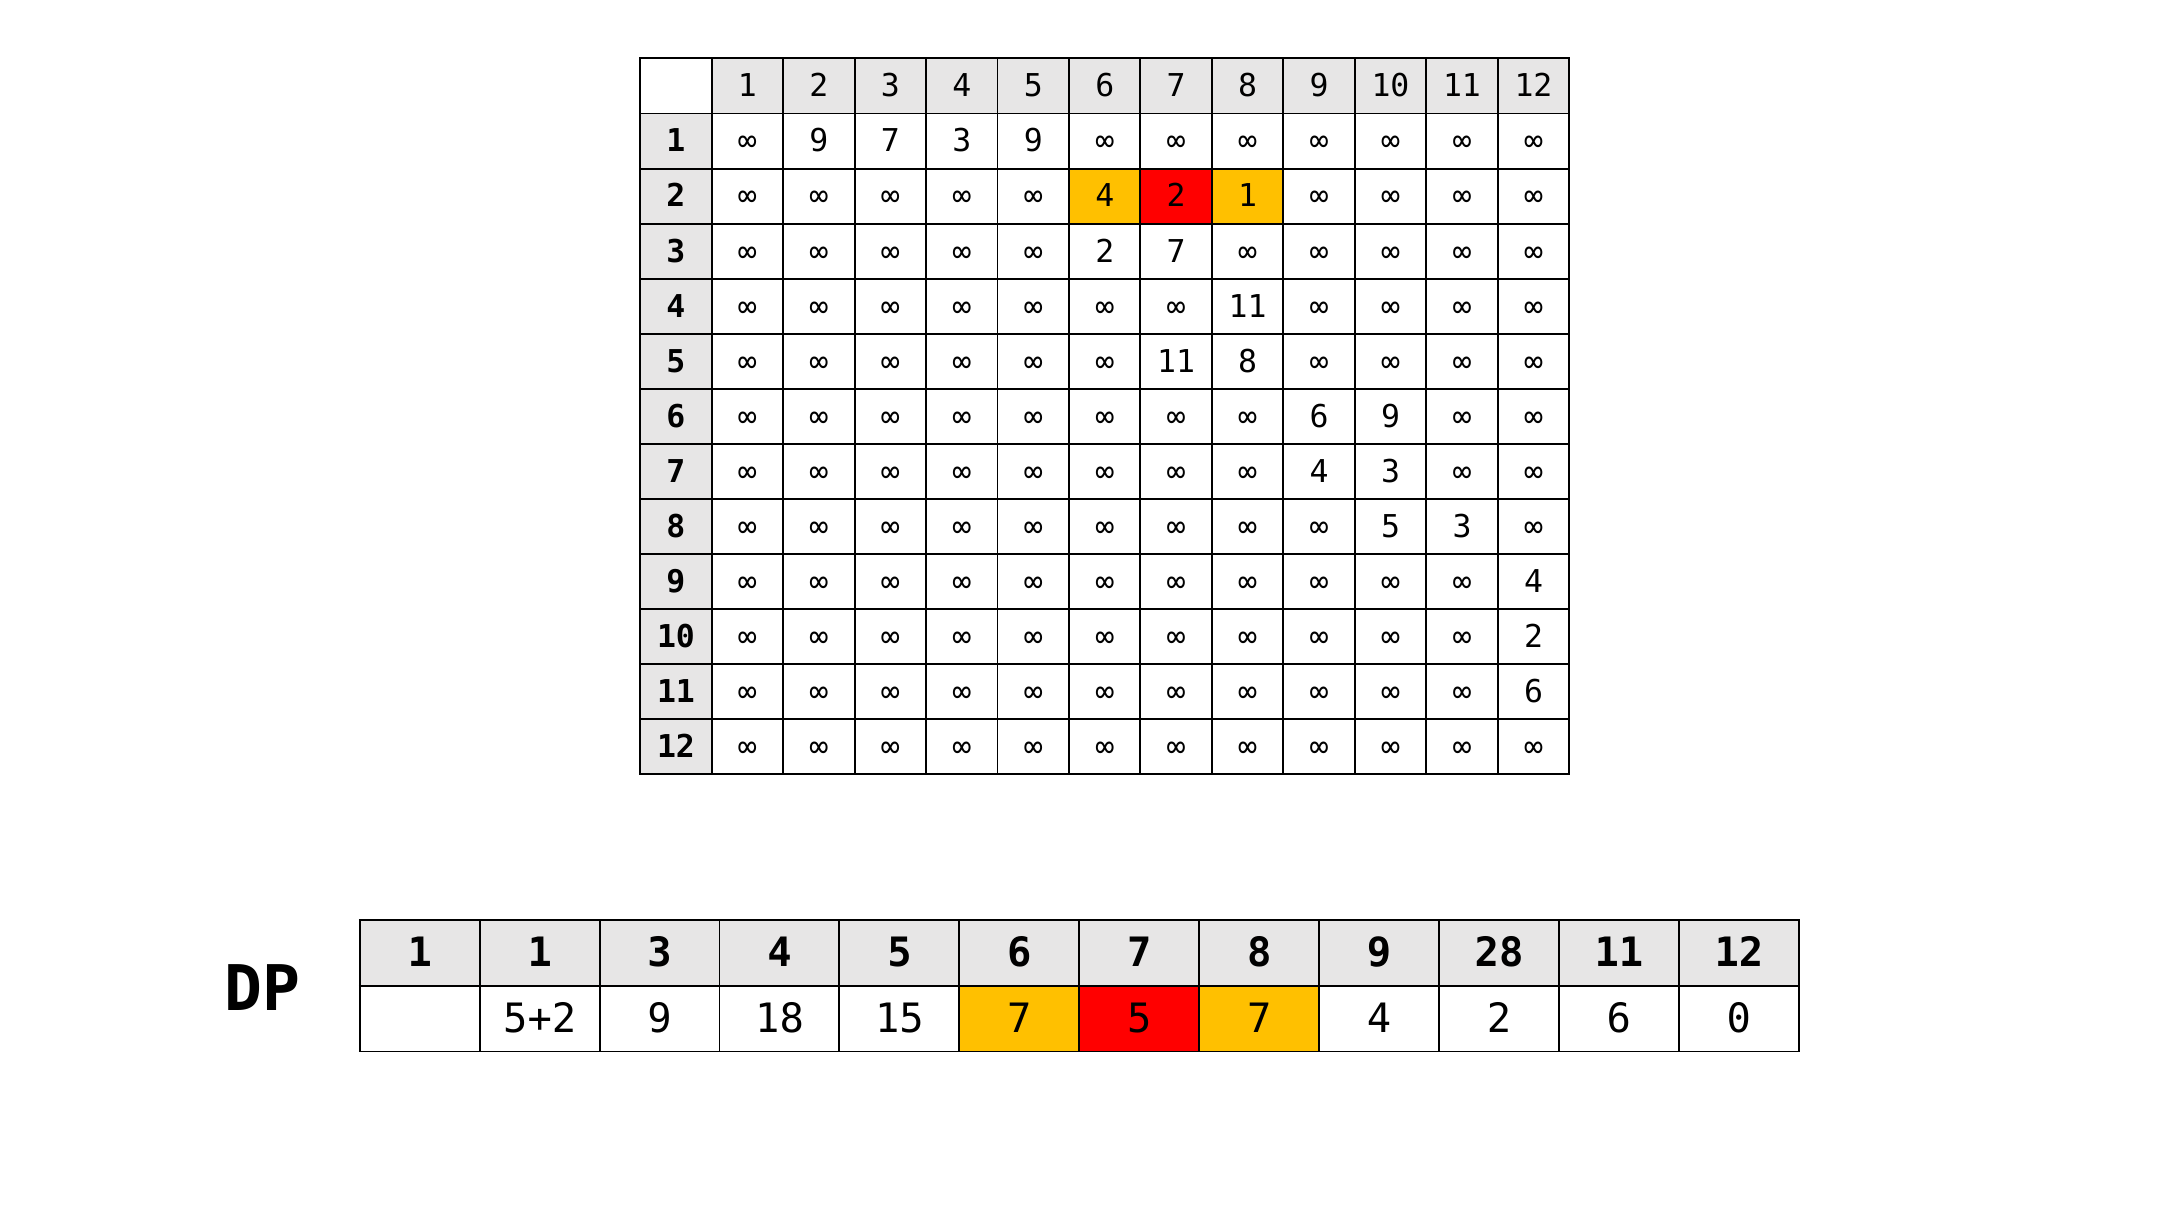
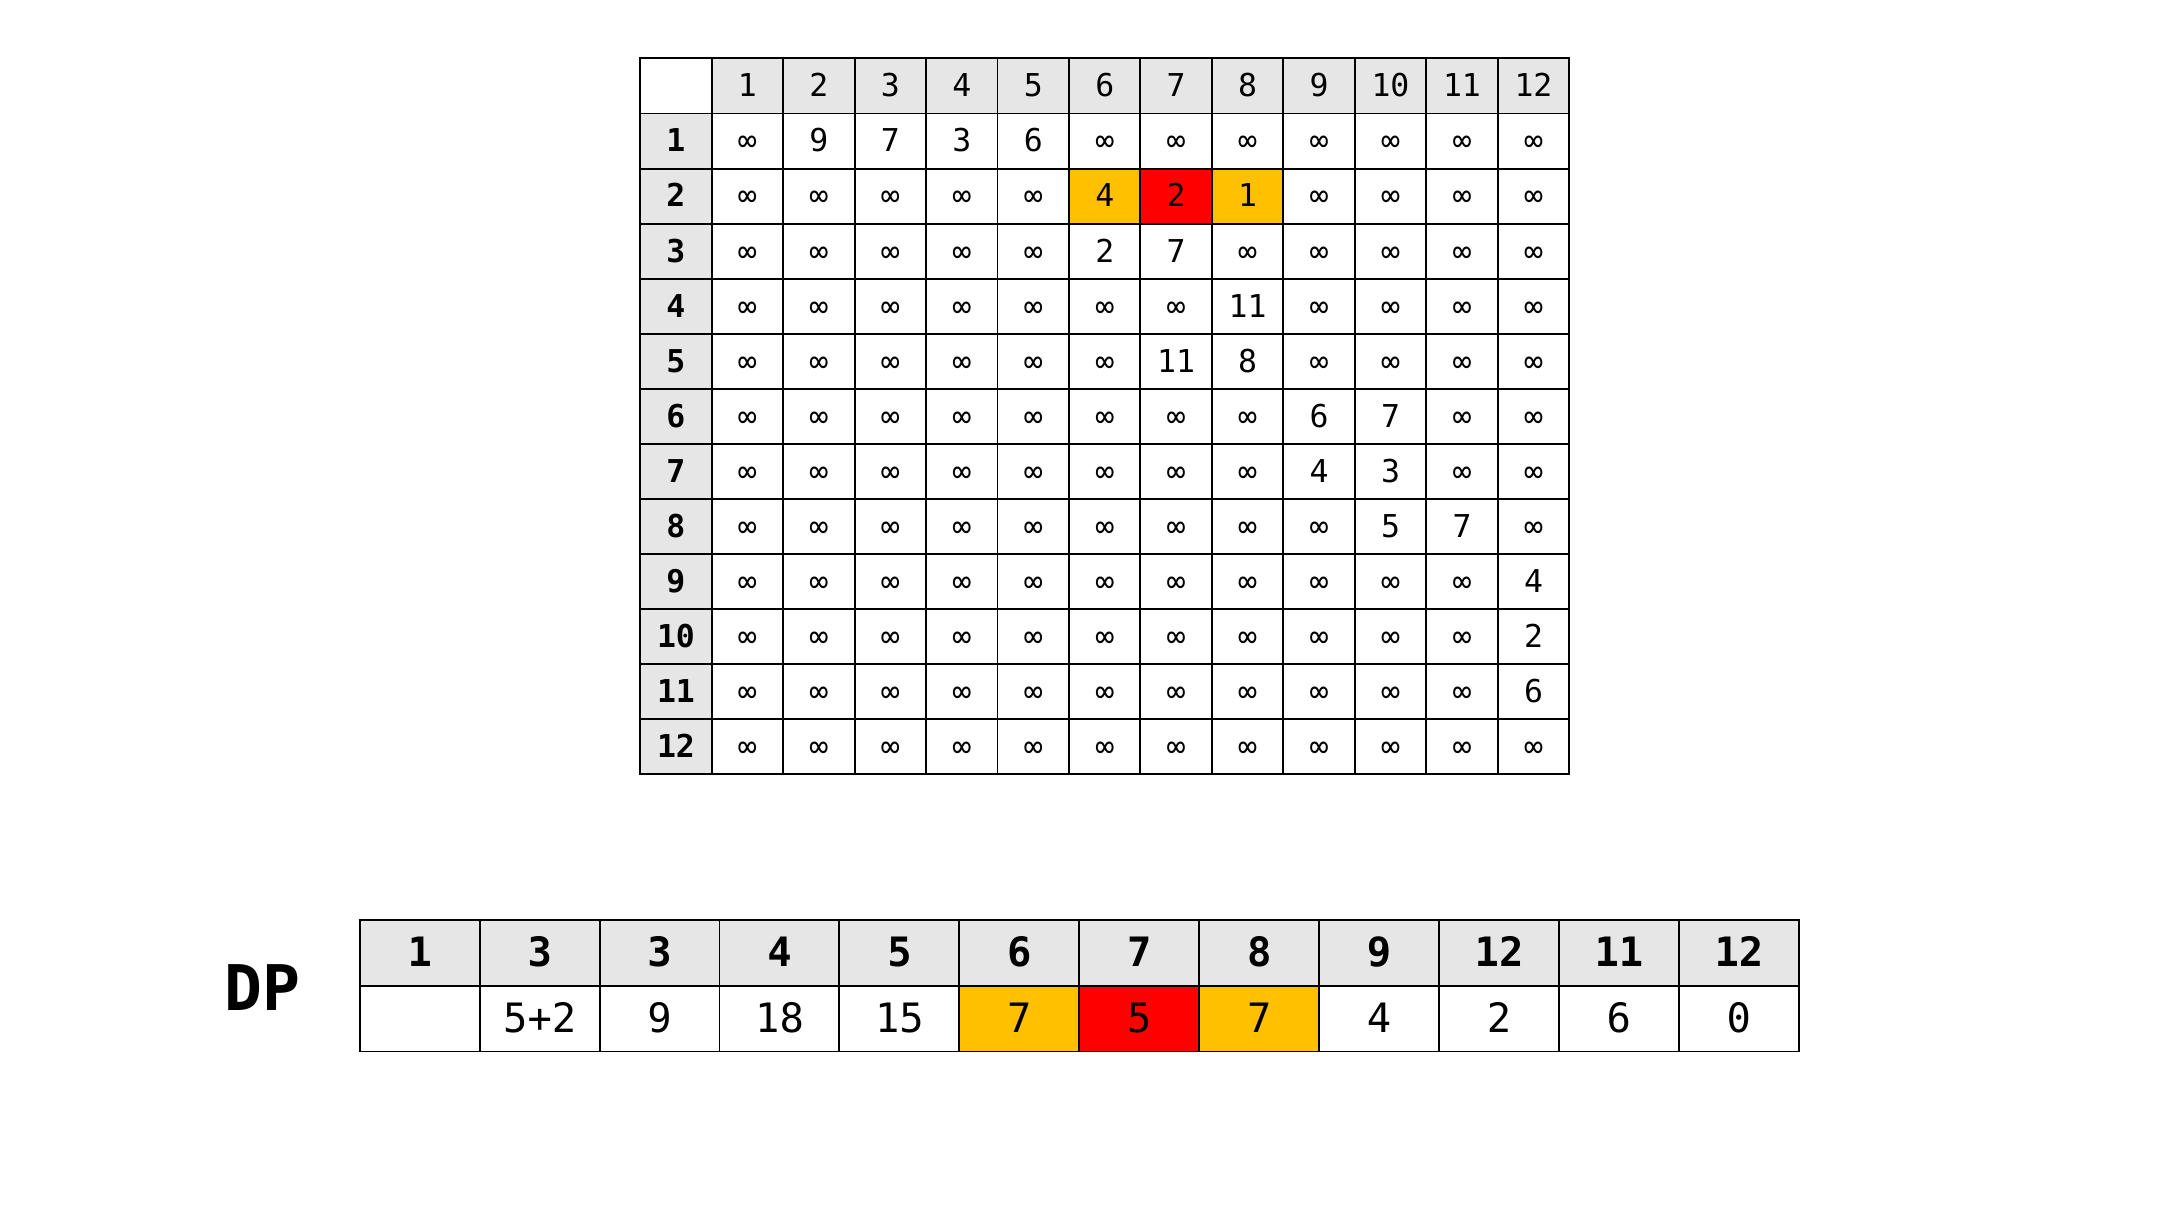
3 9: 9 -> 6
9 at (1391, 417): 9 -> 7
3 at (1462, 527): 3 -> 7
1 1: 1 -> 3
9 28: 28 -> 12
